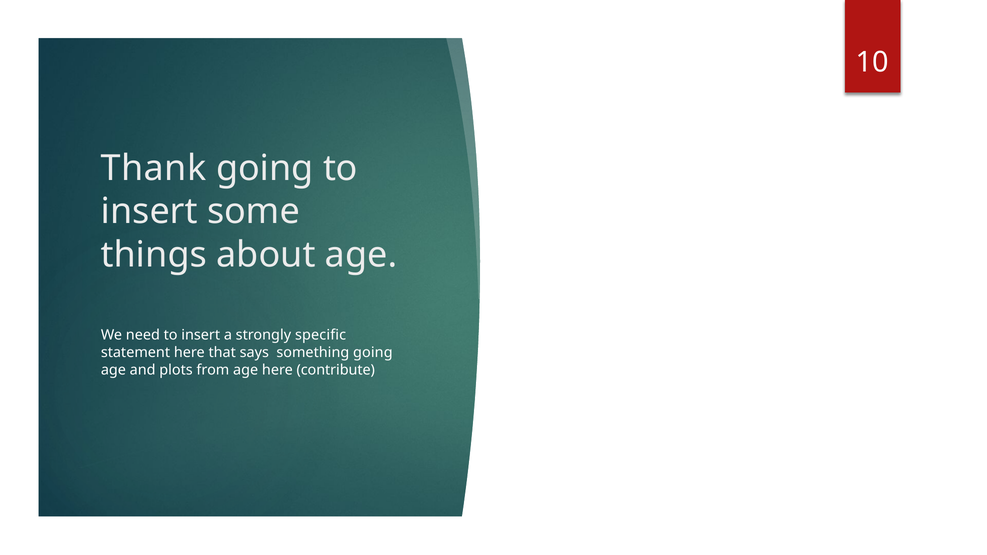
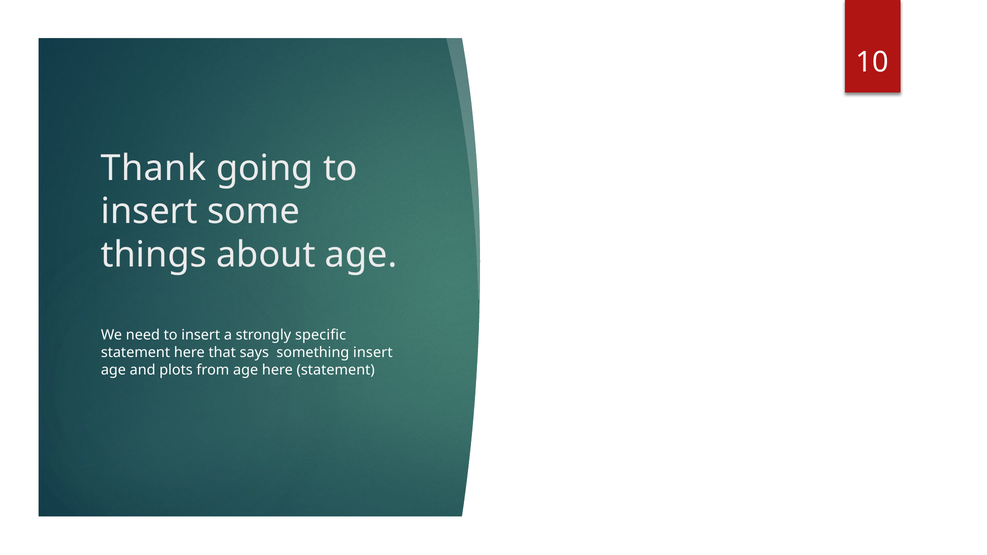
something going: going -> insert
here contribute: contribute -> statement
